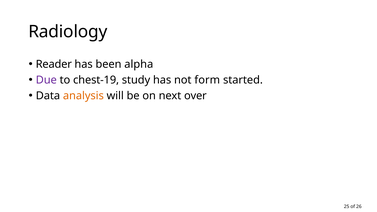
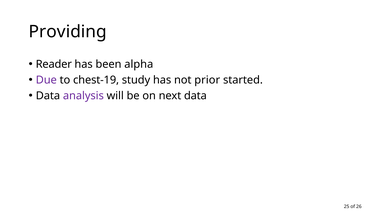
Radiology: Radiology -> Providing
form: form -> prior
analysis colour: orange -> purple
next over: over -> data
